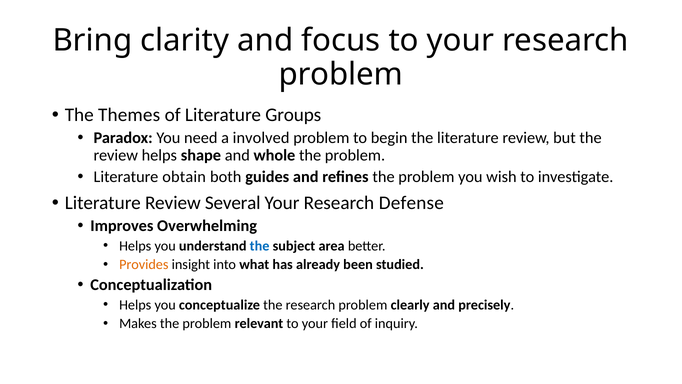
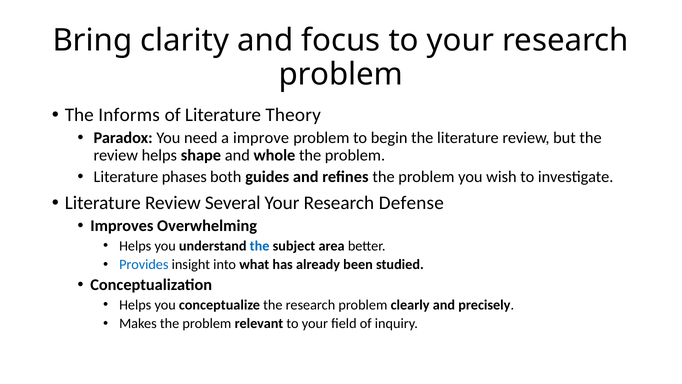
Themes: Themes -> Informs
Groups: Groups -> Theory
involved: involved -> improve
obtain: obtain -> phases
Provides colour: orange -> blue
